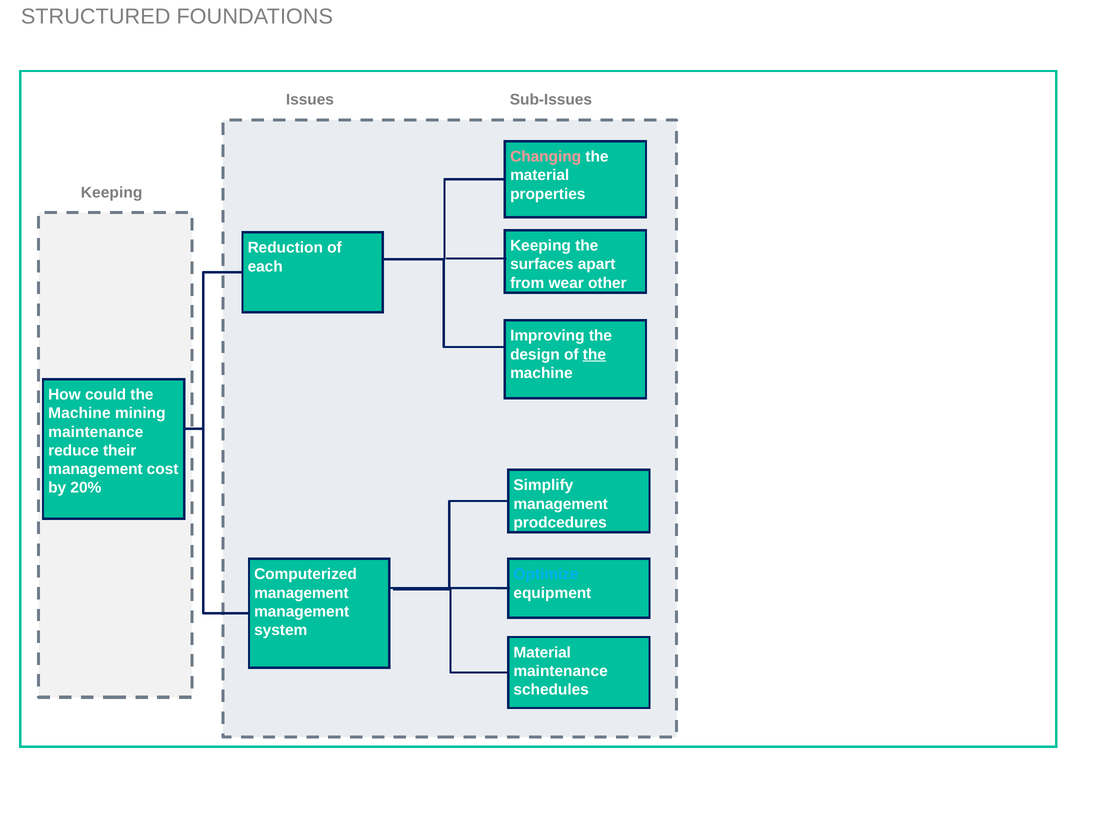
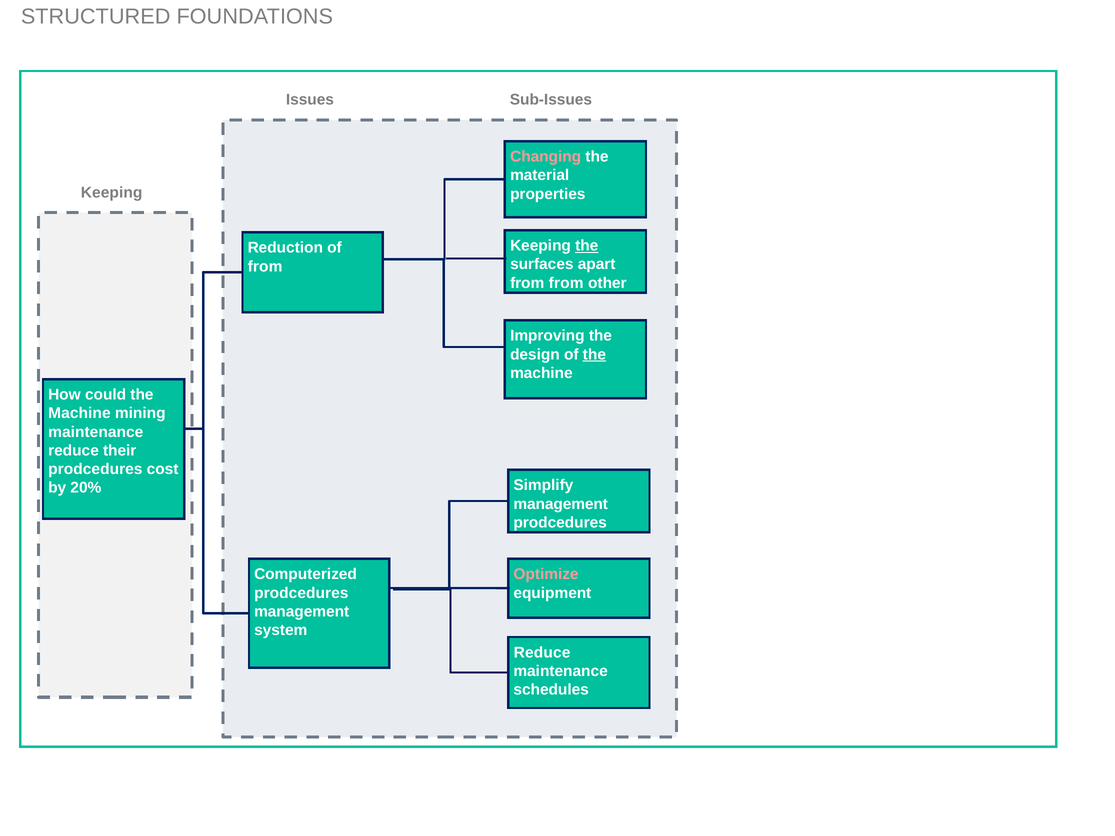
the at (587, 246) underline: none -> present
each at (265, 266): each -> from
from wear: wear -> from
management at (95, 469): management -> prodcedures
Optimize colour: light blue -> pink
management at (301, 593): management -> prodcedures
Material at (542, 653): Material -> Reduce
